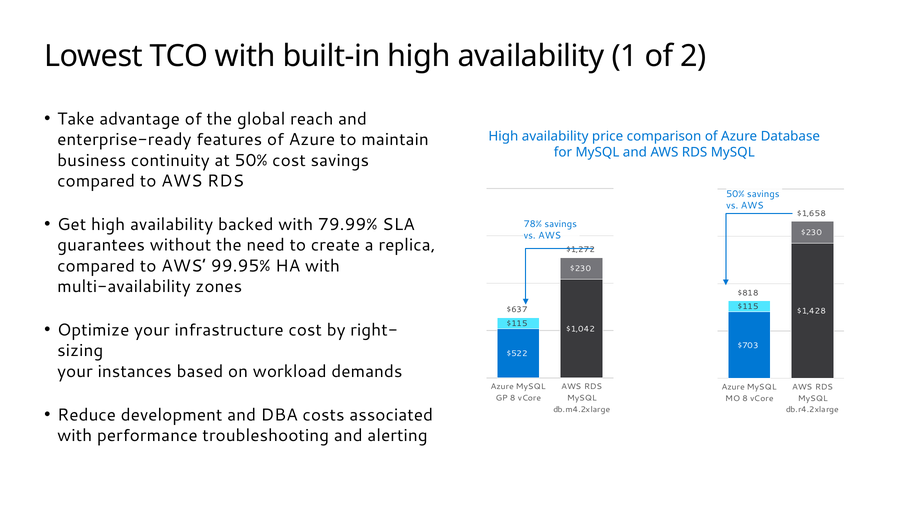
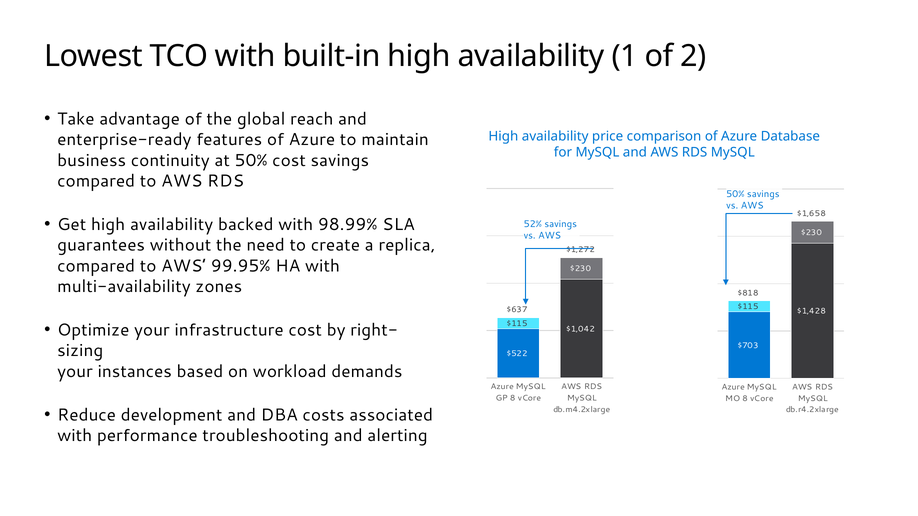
79.99%: 79.99% -> 98.99%
78%: 78% -> 52%
